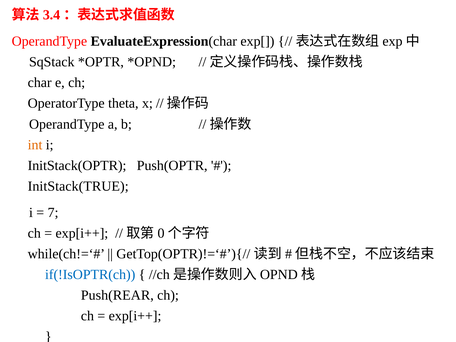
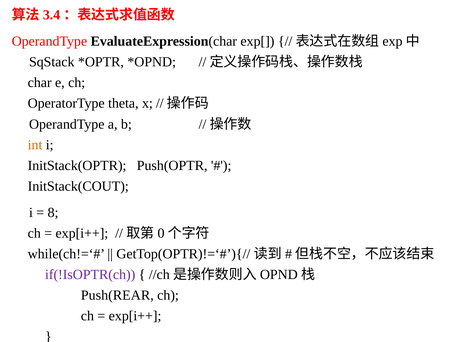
InitStack(TRUE: InitStack(TRUE -> InitStack(COUT
7: 7 -> 8
if(!IsOPTR(ch colour: blue -> purple
